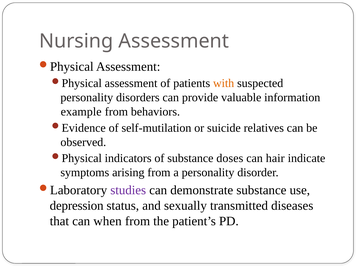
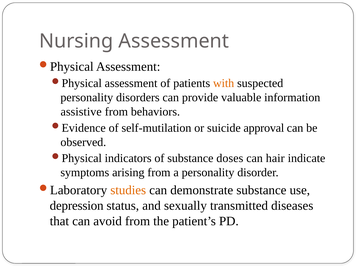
example: example -> assistive
relatives: relatives -> approval
studies colour: purple -> orange
when: when -> avoid
